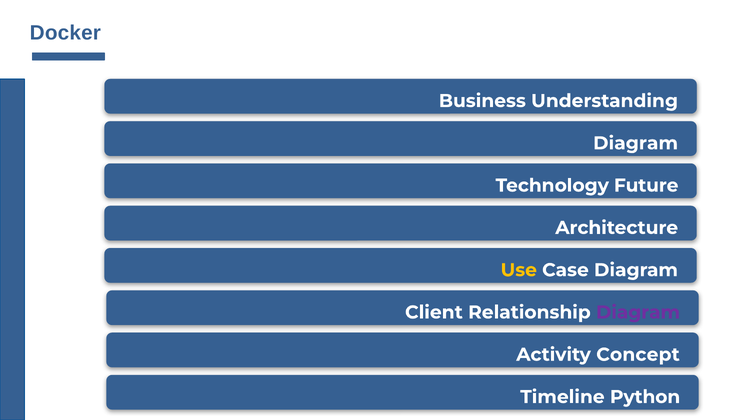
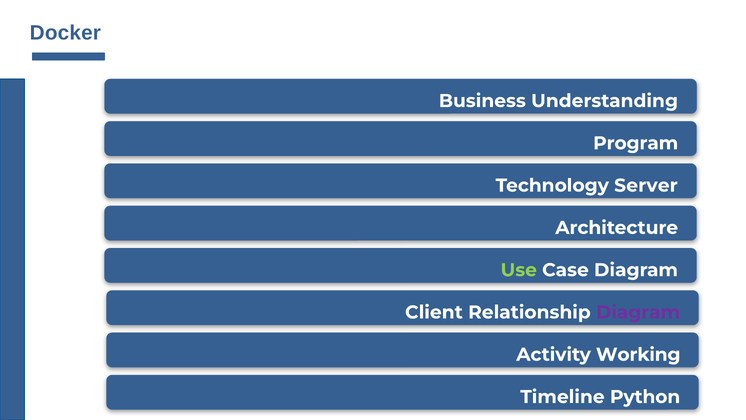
Diagram at (636, 143): Diagram -> Program
Future: Future -> Server
Use colour: yellow -> light green
Concept: Concept -> Working
